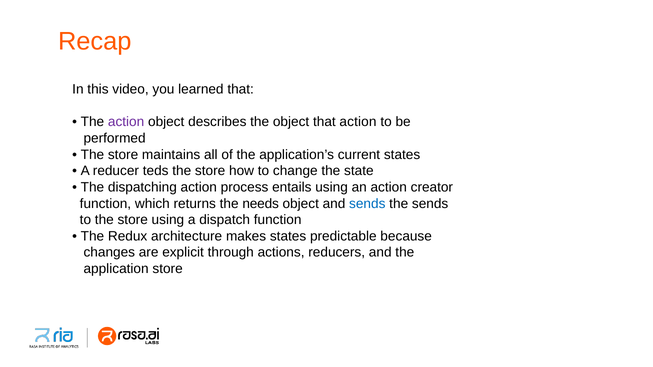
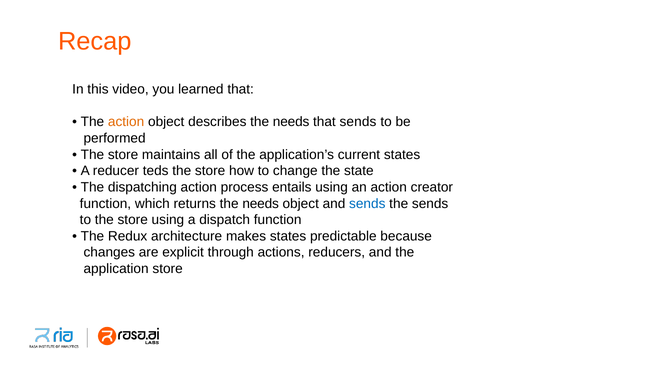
action at (126, 122) colour: purple -> orange
describes the object: object -> needs
that action: action -> sends
